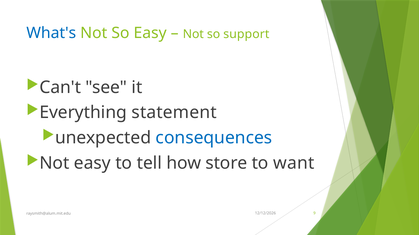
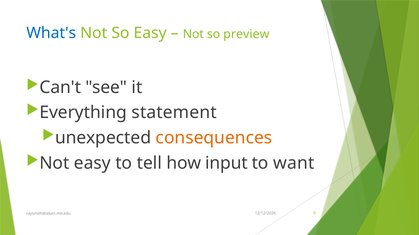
support: support -> preview
consequences colour: blue -> orange
store: store -> input
